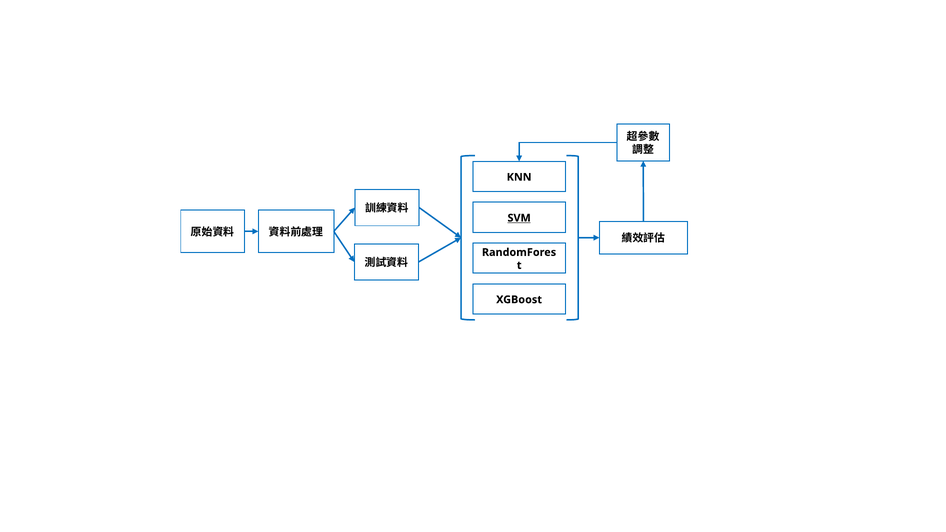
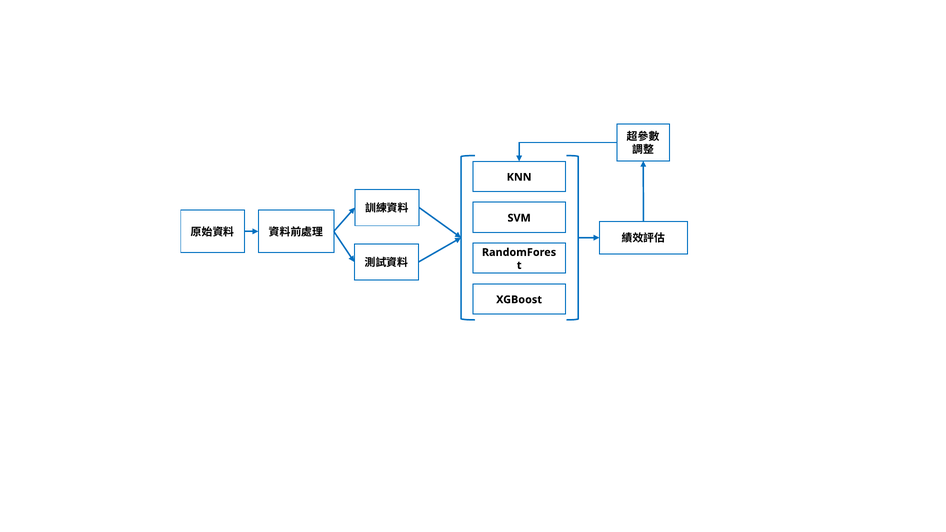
SVM underline: present -> none
